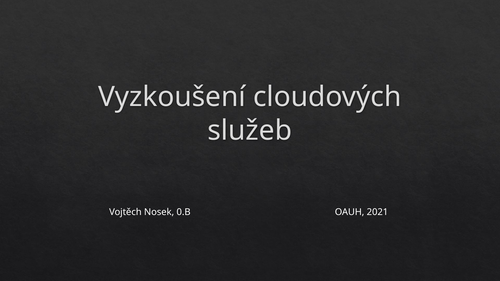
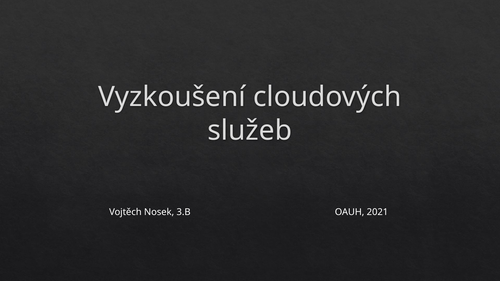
0.B: 0.B -> 3.B
